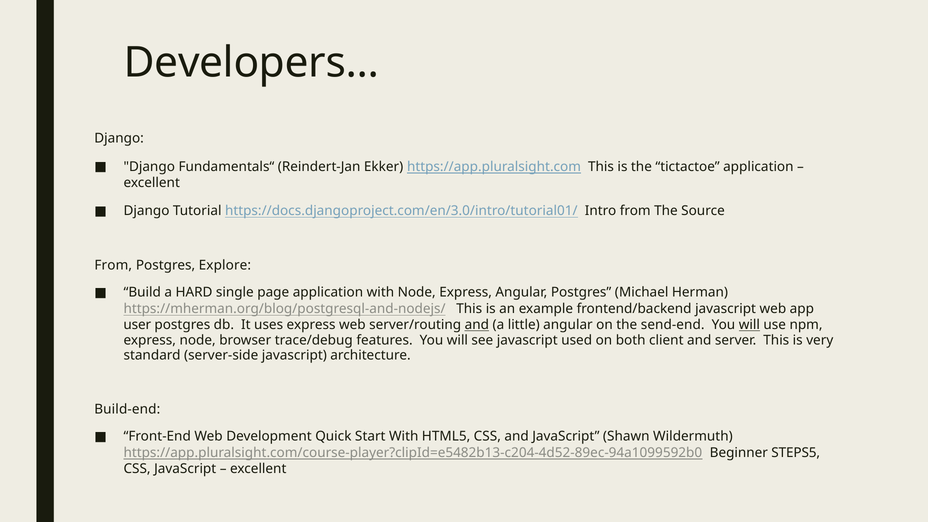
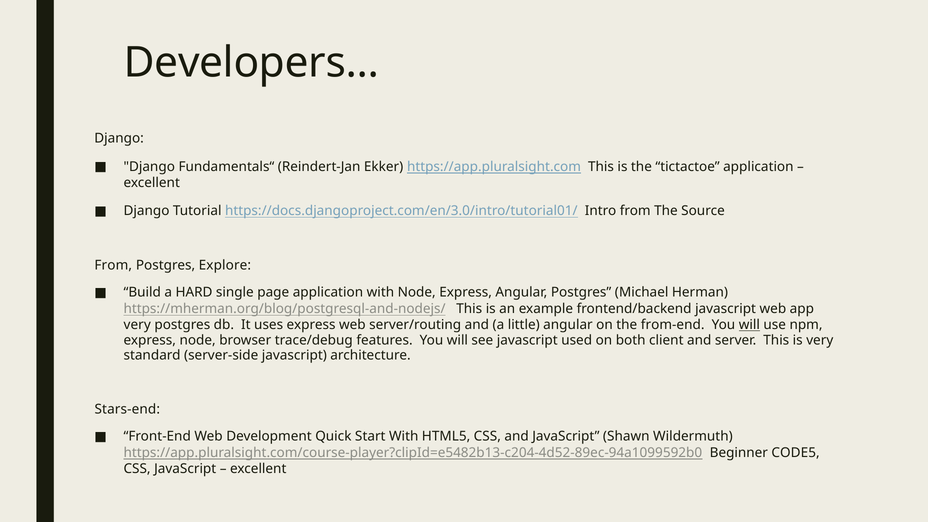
user at (137, 325): user -> very
and at (477, 325) underline: present -> none
send-end: send-end -> from-end
Build-end: Build-end -> Stars-end
STEPS5: STEPS5 -> CODE5
